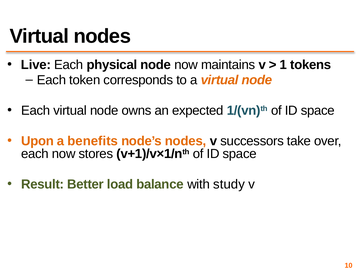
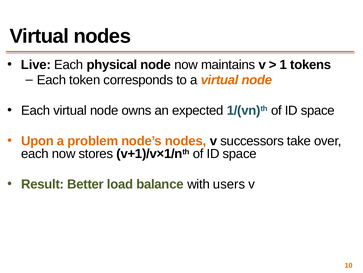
benefits: benefits -> problem
study: study -> users
